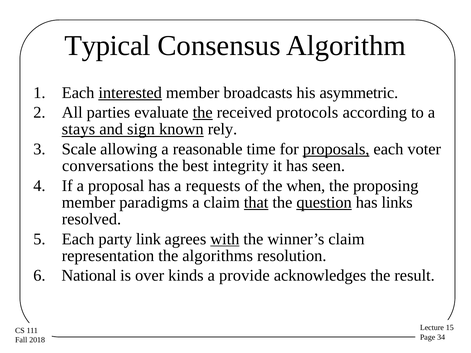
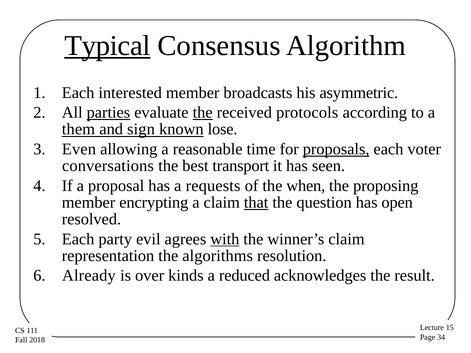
Typical underline: none -> present
interested underline: present -> none
parties underline: none -> present
stays: stays -> them
rely: rely -> lose
Scale: Scale -> Even
integrity: integrity -> transport
paradigms: paradigms -> encrypting
question underline: present -> none
links: links -> open
link: link -> evil
National: National -> Already
provide: provide -> reduced
